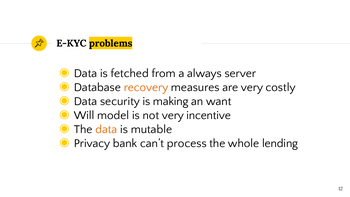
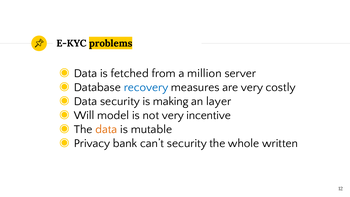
always: always -> million
recovery colour: orange -> blue
want: want -> layer
can’t process: process -> security
lending: lending -> written
